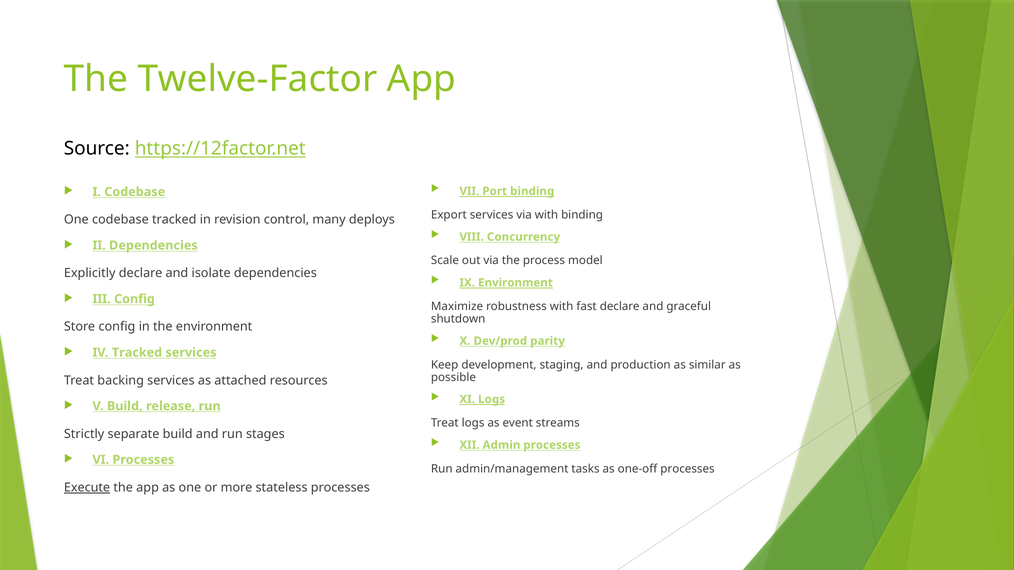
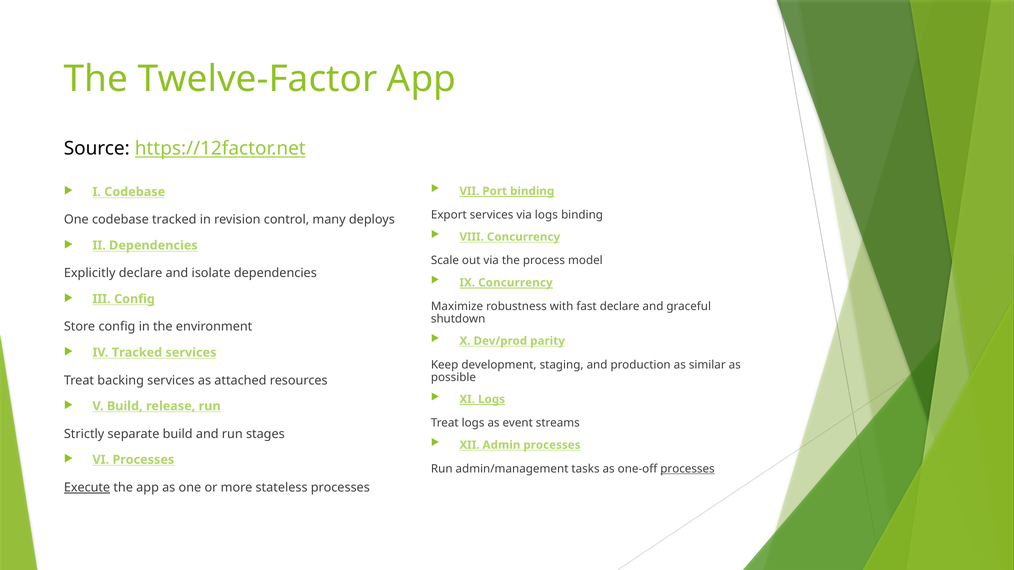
via with: with -> logs
IX Environment: Environment -> Concurrency
processes at (687, 469) underline: none -> present
